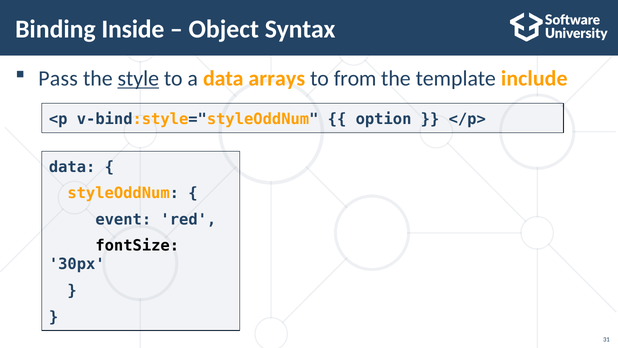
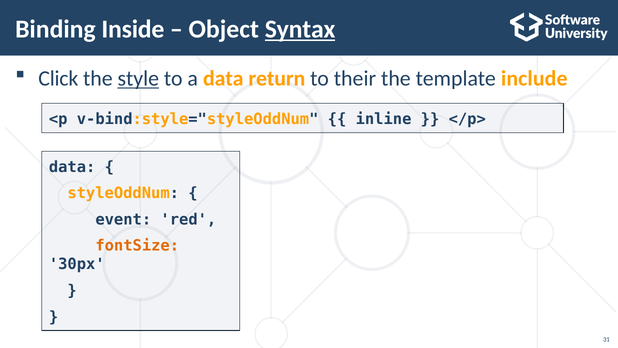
Syntax underline: none -> present
Pass: Pass -> Click
arrays: arrays -> return
from: from -> their
option: option -> inline
fontSize colour: black -> orange
